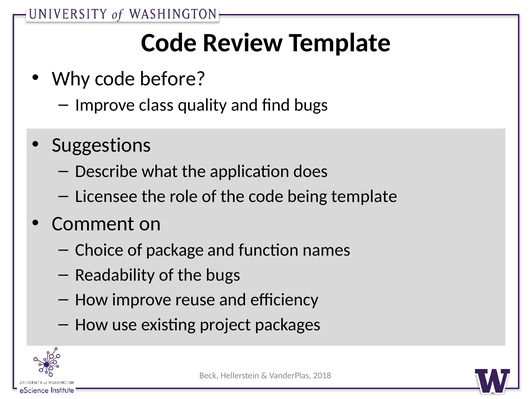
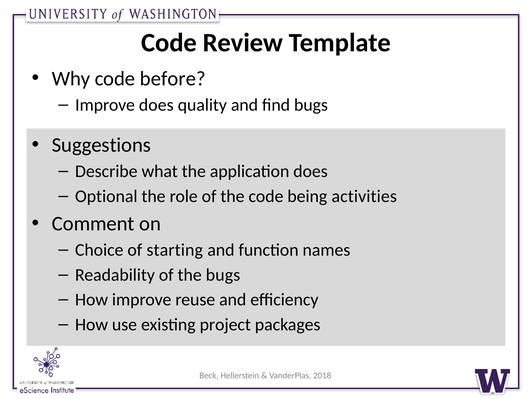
Improve class: class -> does
Licensee: Licensee -> Optional
being template: template -> activities
package: package -> starting
